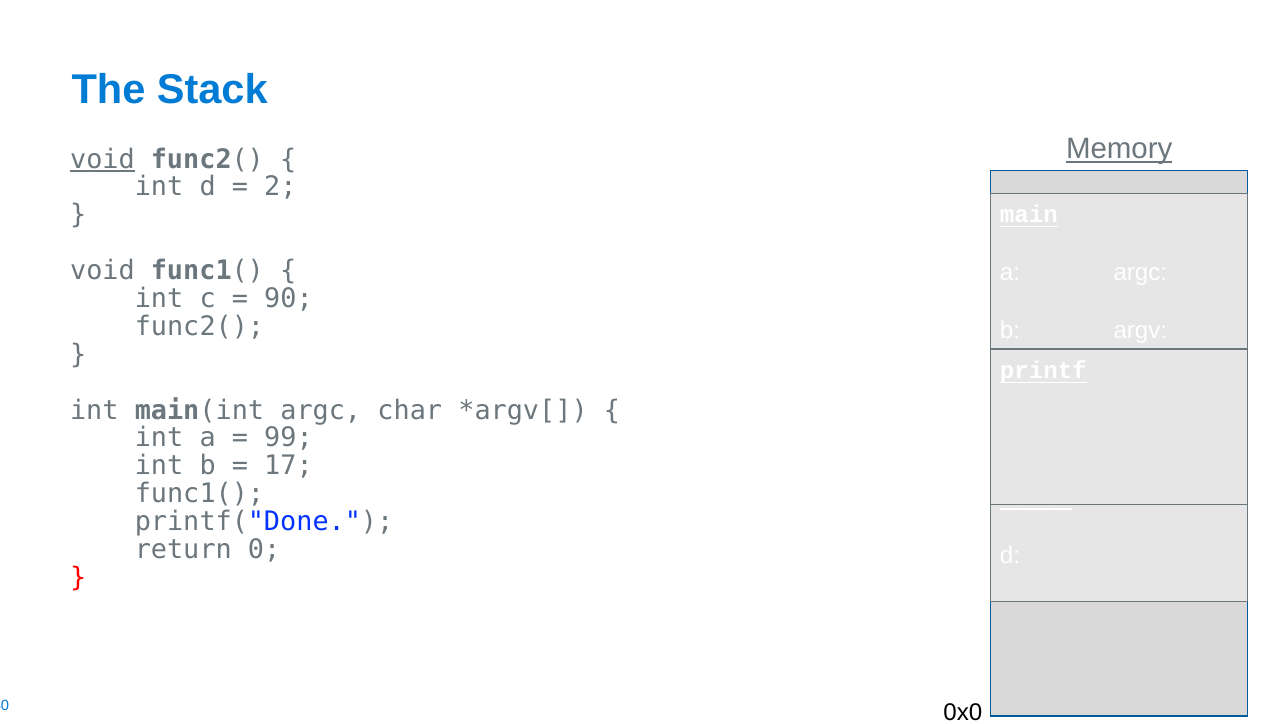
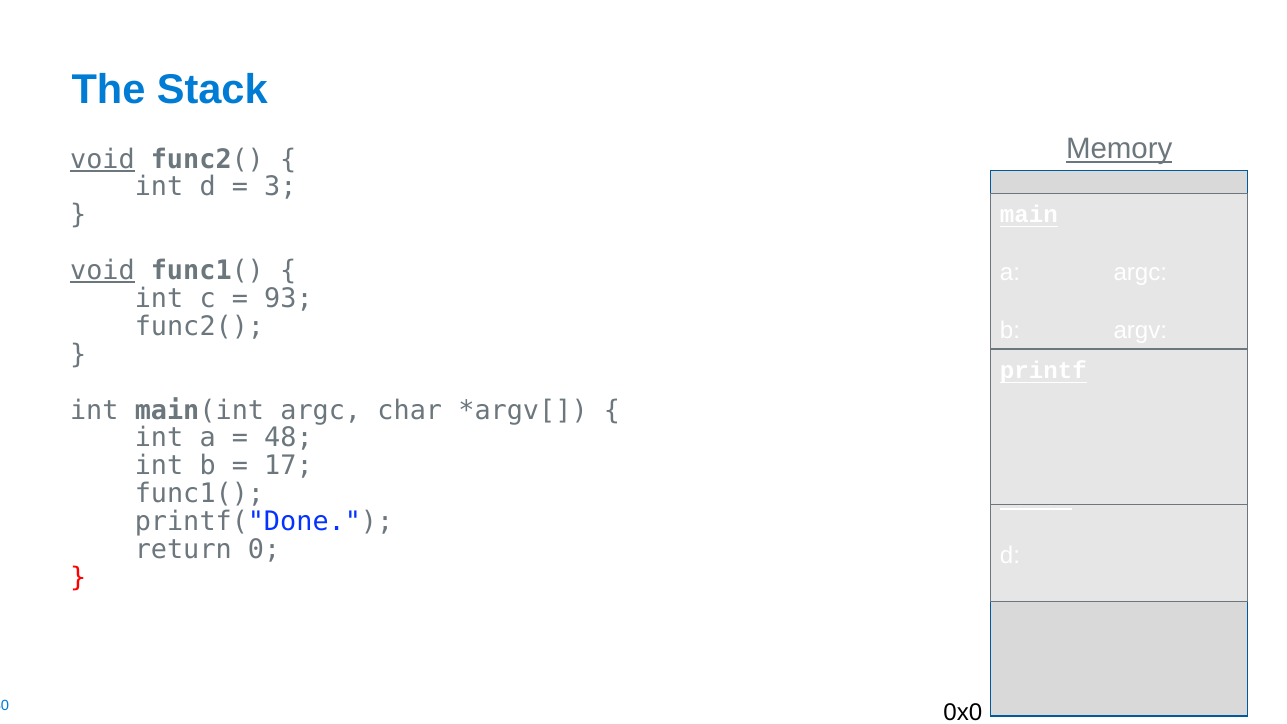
2: 2 -> 3
void at (102, 271) underline: none -> present
90: 90 -> 93
99: 99 -> 48
